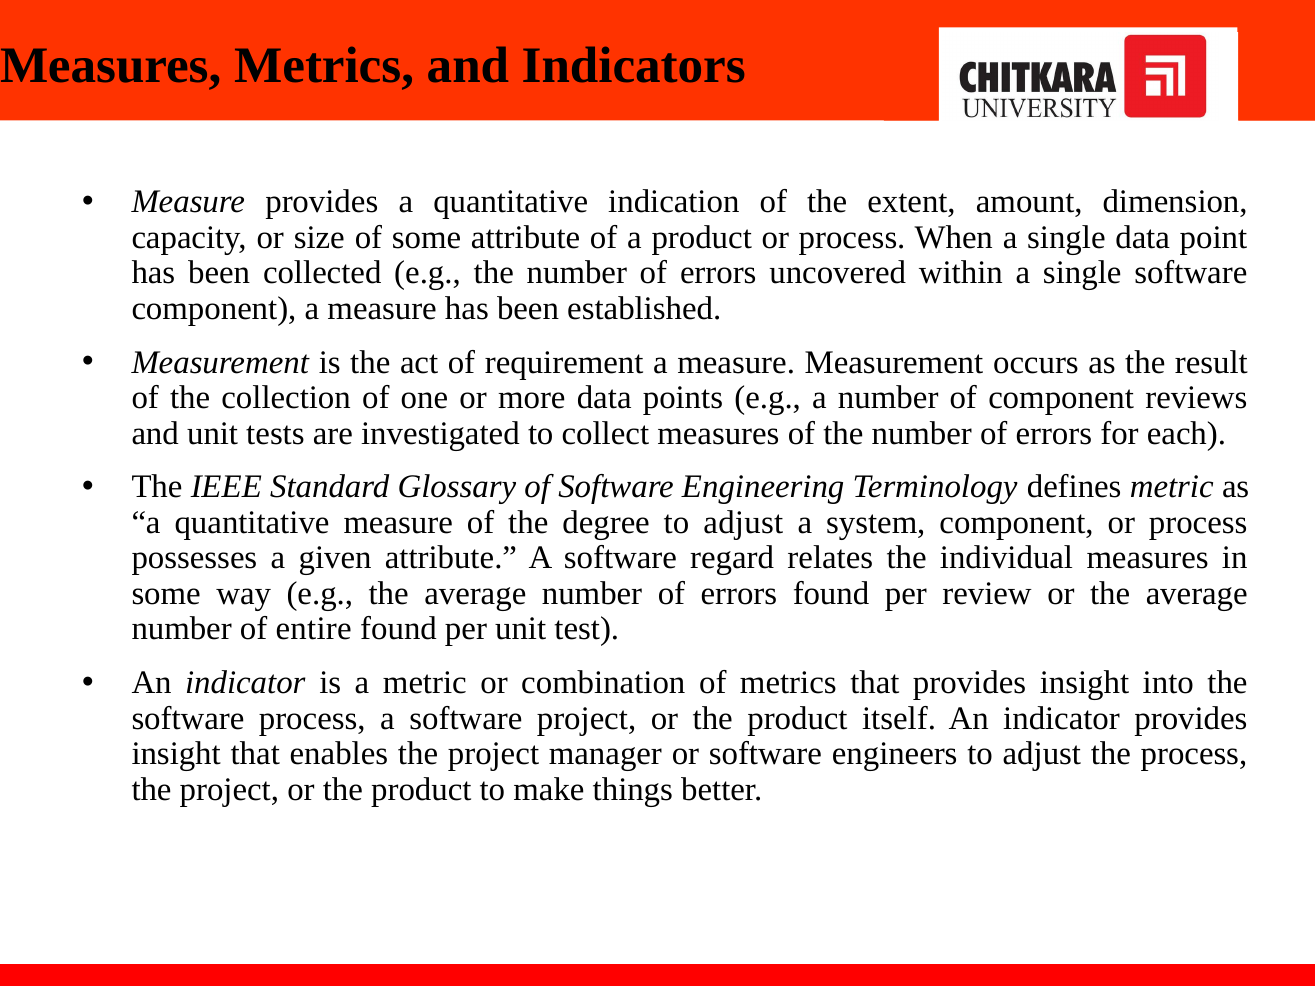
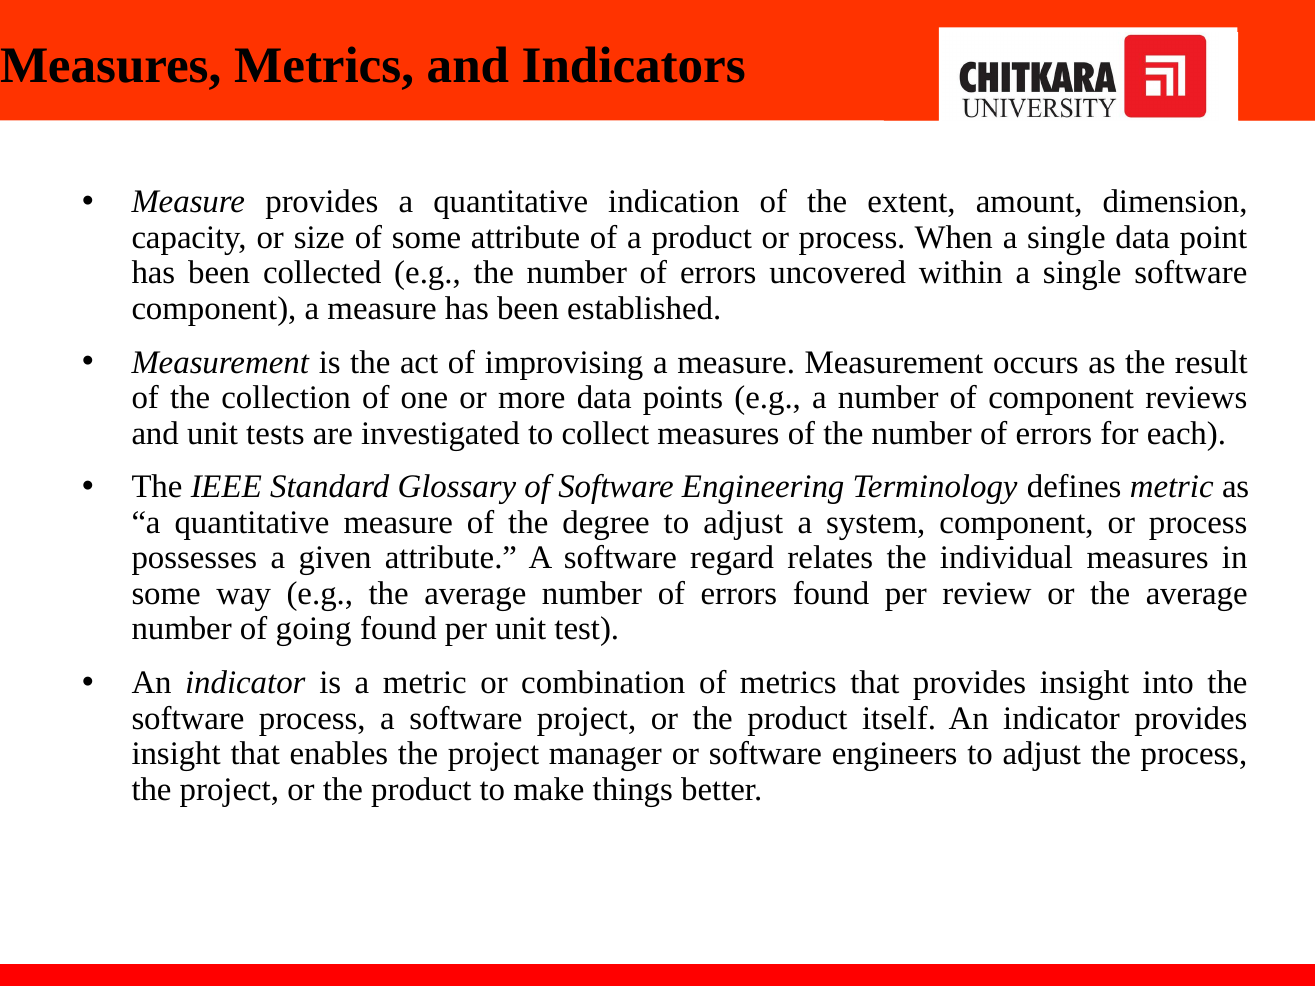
requirement: requirement -> improvising
entire: entire -> going
